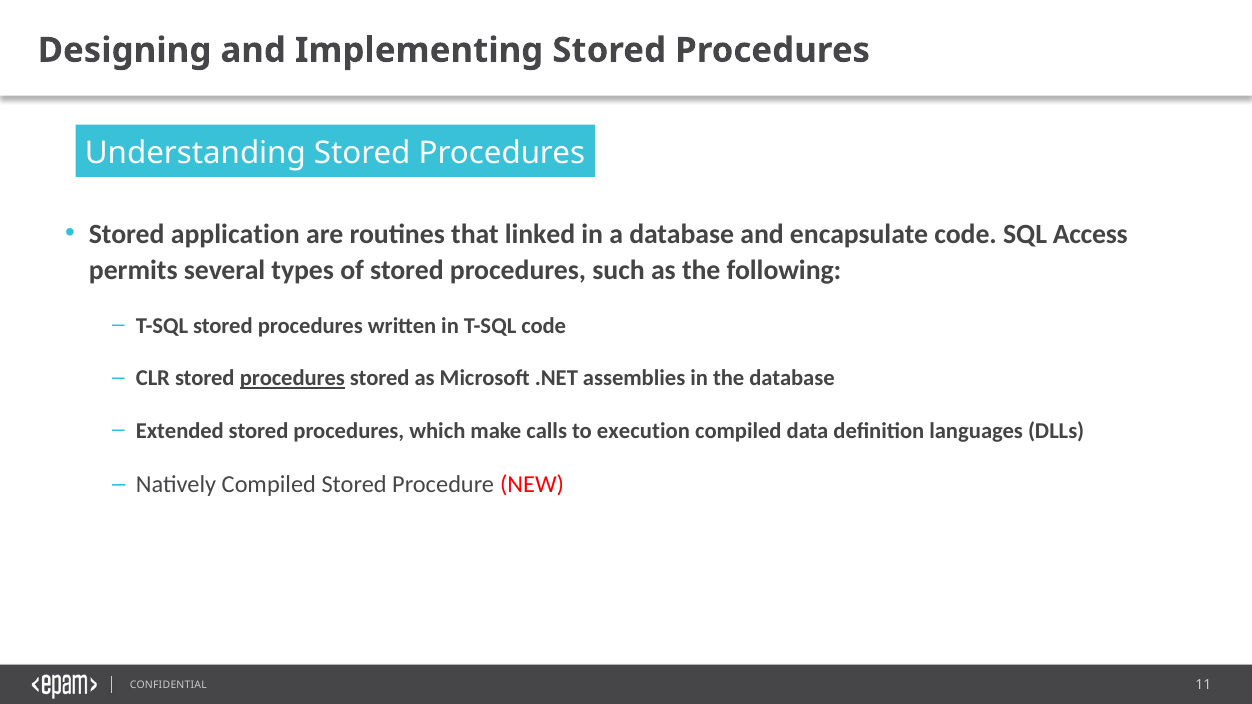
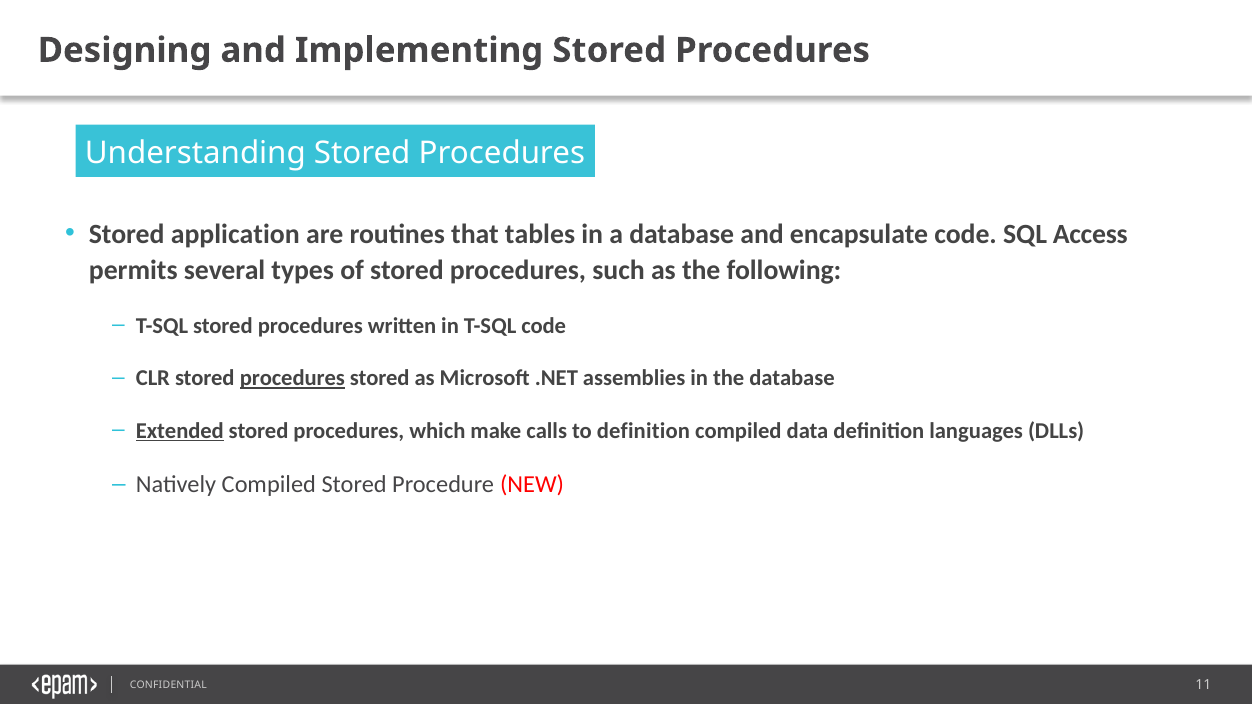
linked: linked -> tables
Extended underline: none -> present
to execution: execution -> definition
